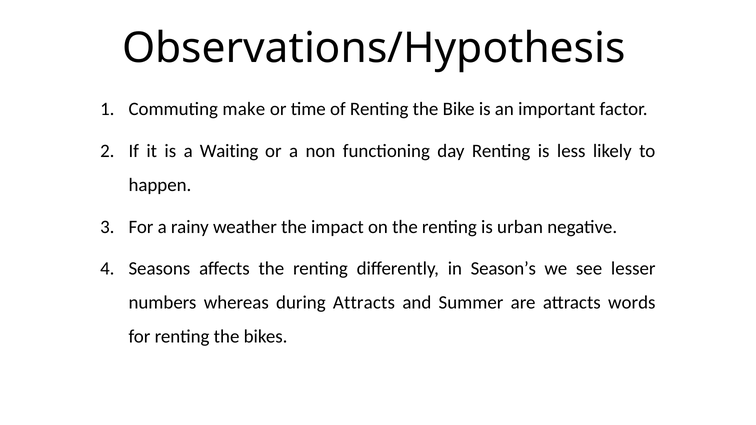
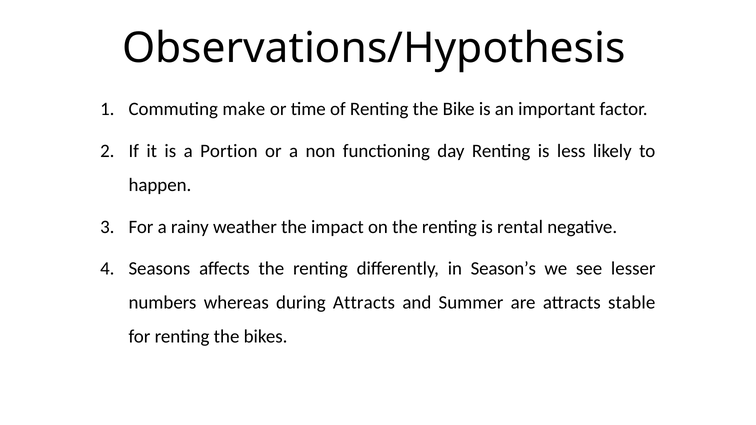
Waiting: Waiting -> Portion
urban: urban -> rental
words: words -> stable
